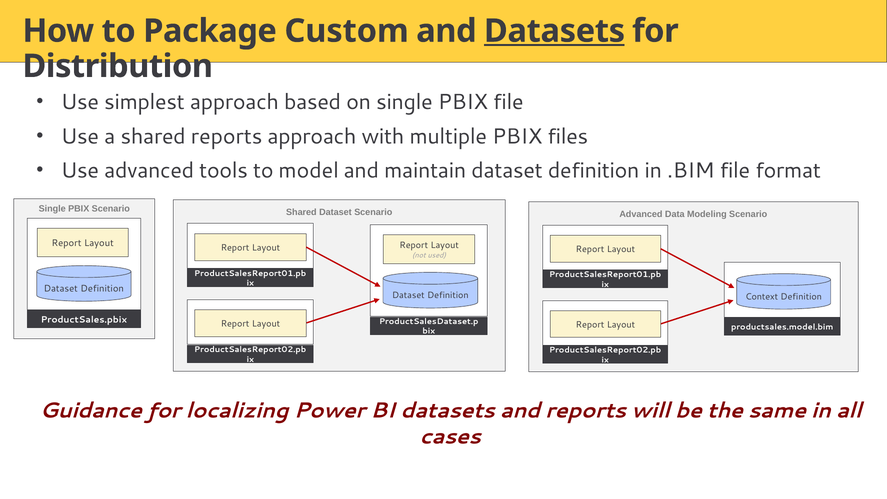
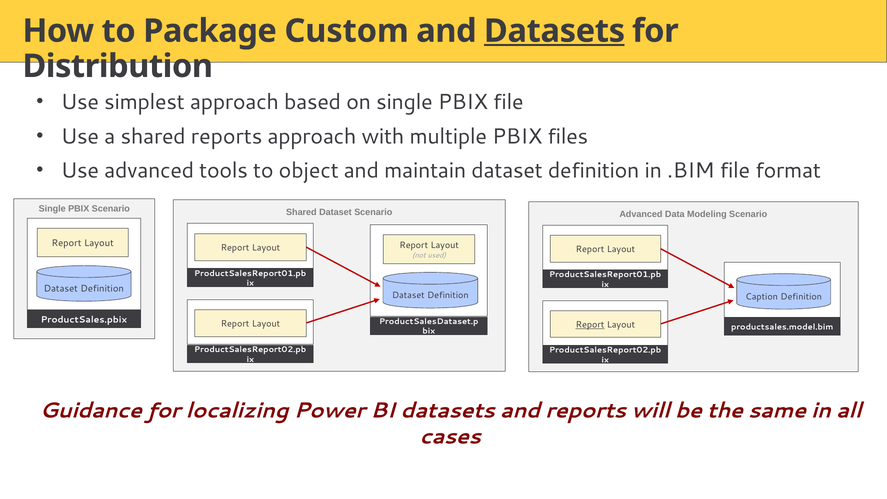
model: model -> object
Context: Context -> Caption
Report at (590, 325) underline: none -> present
